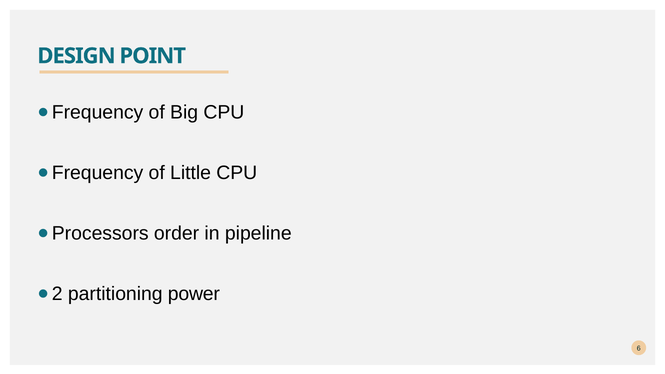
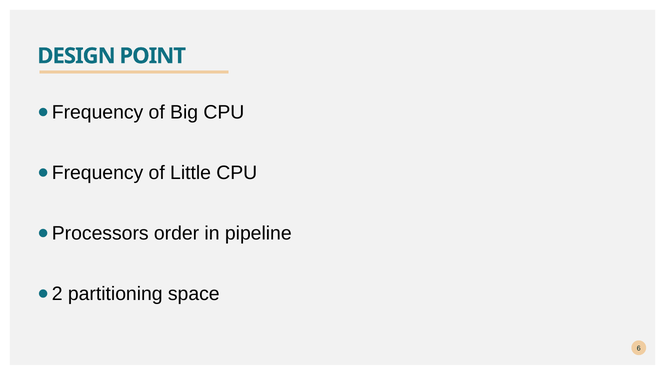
power: power -> space
